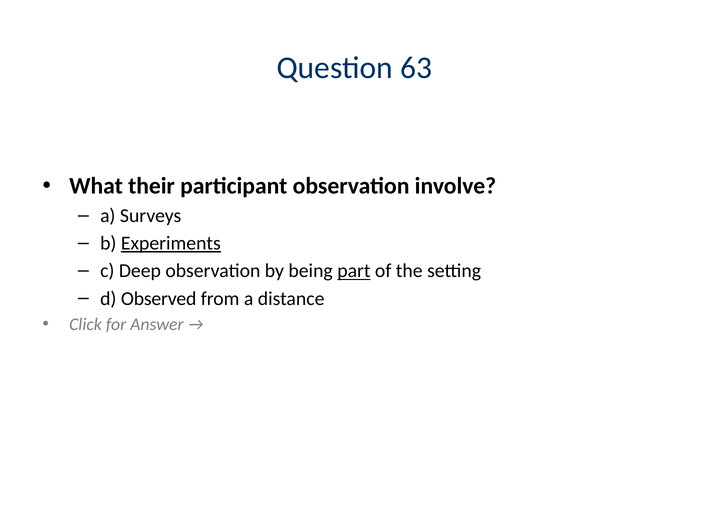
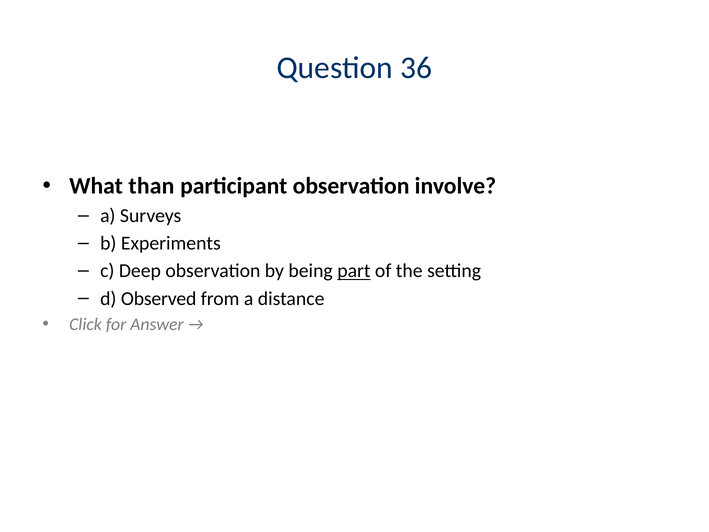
63: 63 -> 36
their: their -> than
Experiments underline: present -> none
